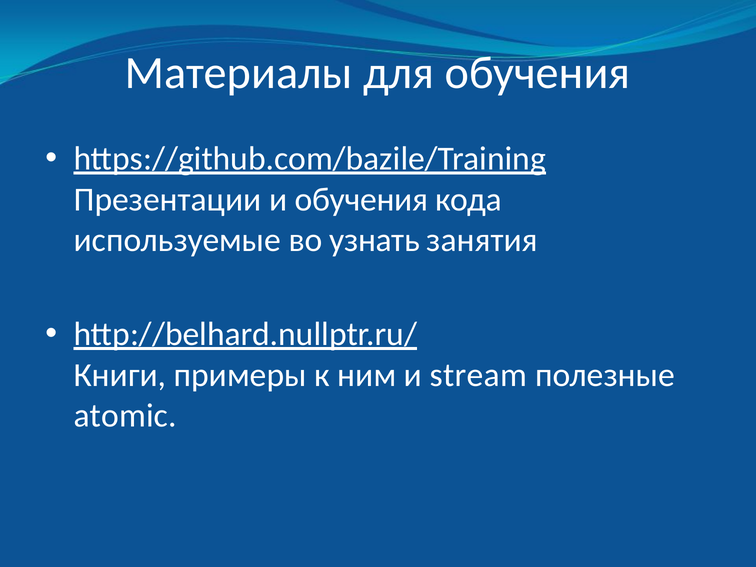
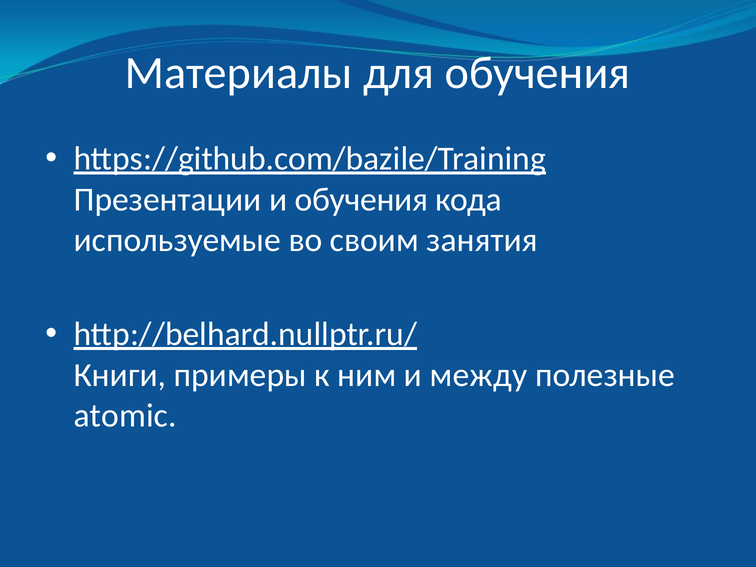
узнать: узнать -> своим
stream: stream -> между
